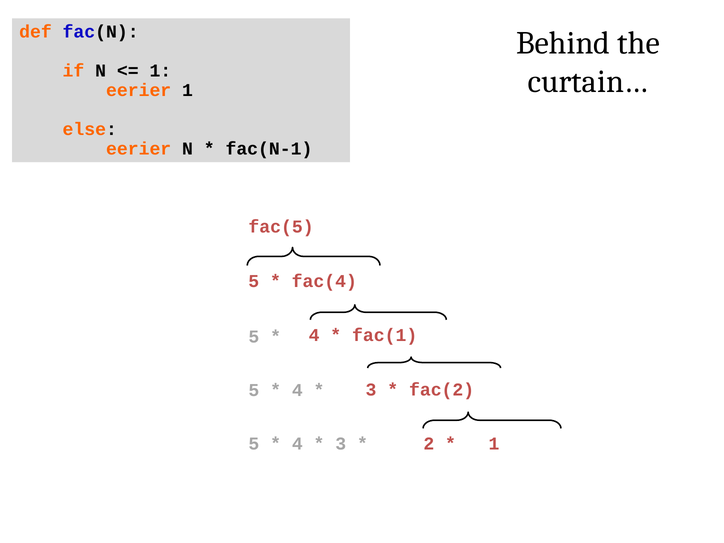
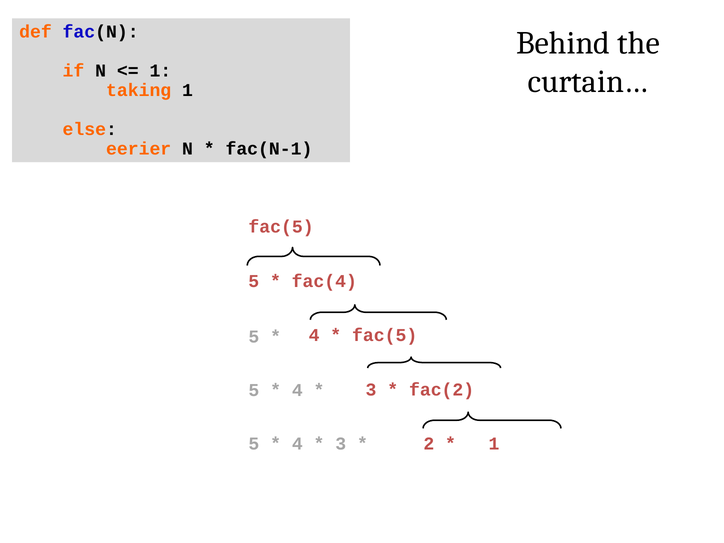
eerier at (139, 90): eerier -> taking
fac(1 at (385, 335): fac(1 -> fac(5
